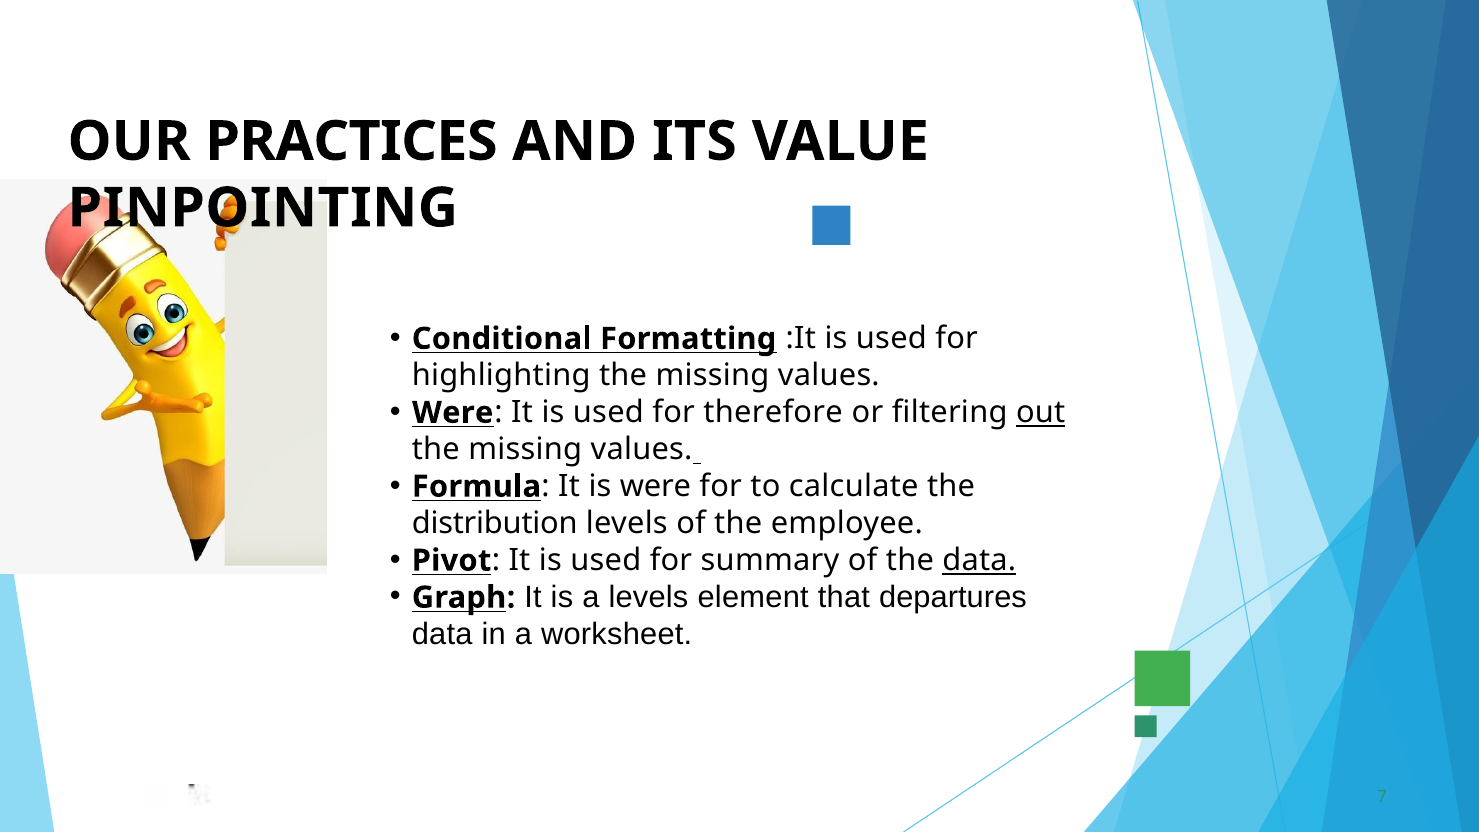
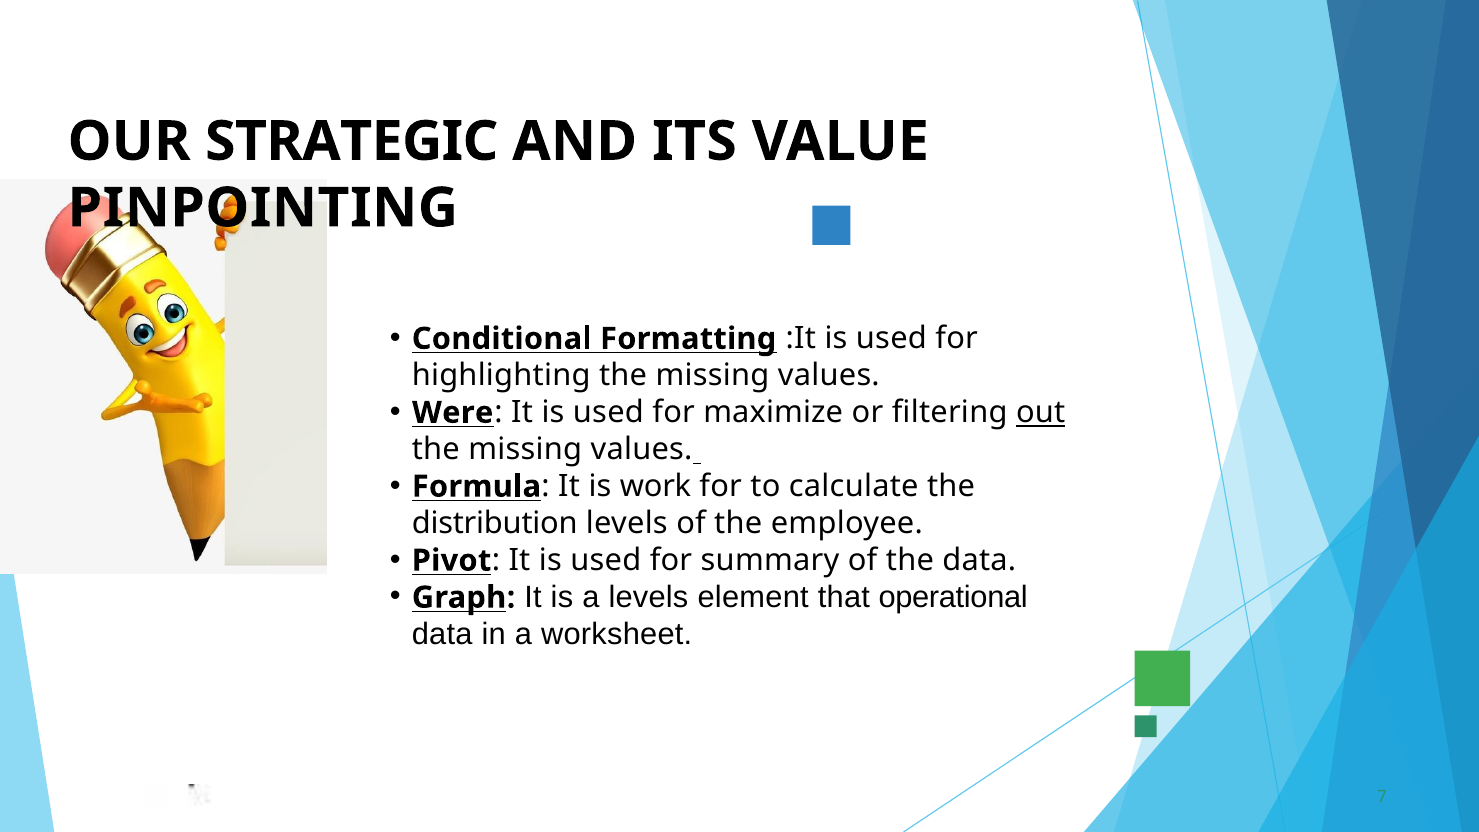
PRACTICES: PRACTICES -> STRATEGIC
therefore: therefore -> maximize
is were: were -> work
data at (979, 560) underline: present -> none
departures: departures -> operational
